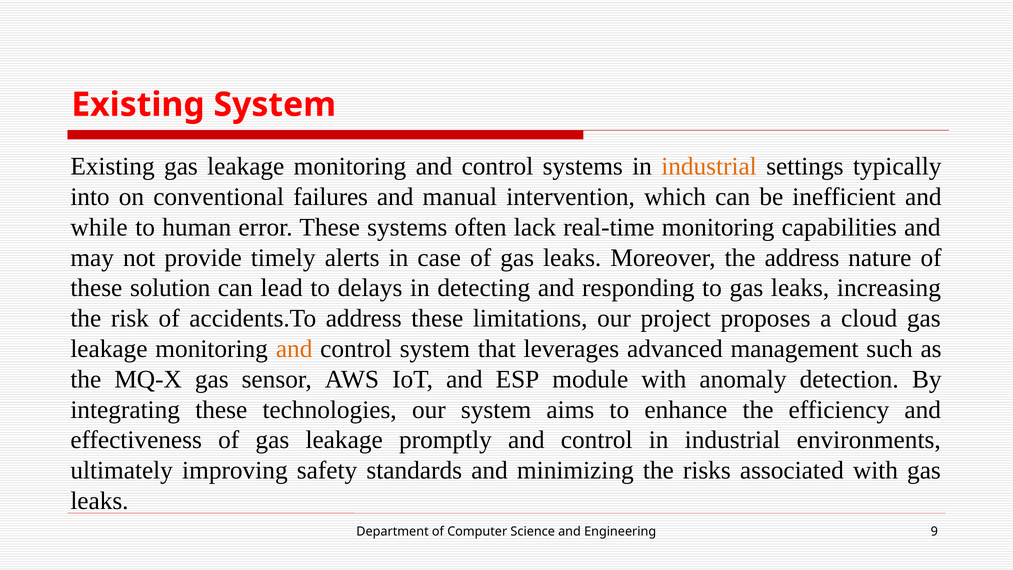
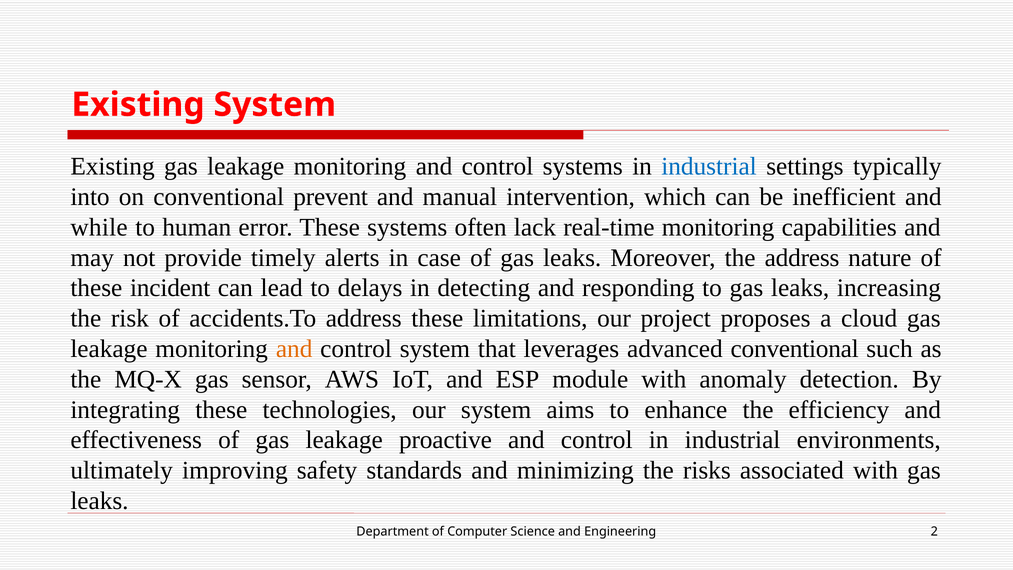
industrial at (709, 166) colour: orange -> blue
failures: failures -> prevent
solution: solution -> incident
advanced management: management -> conventional
promptly: promptly -> proactive
9: 9 -> 2
